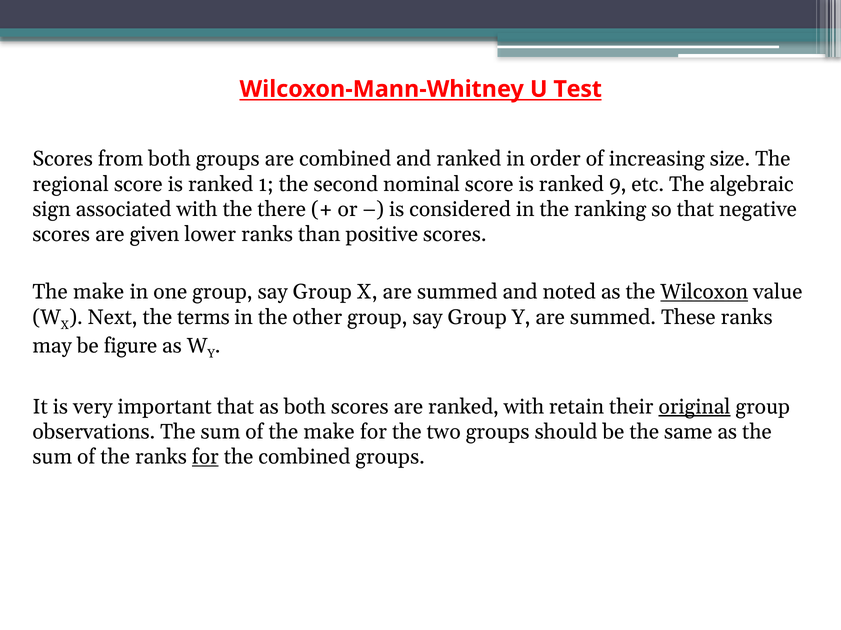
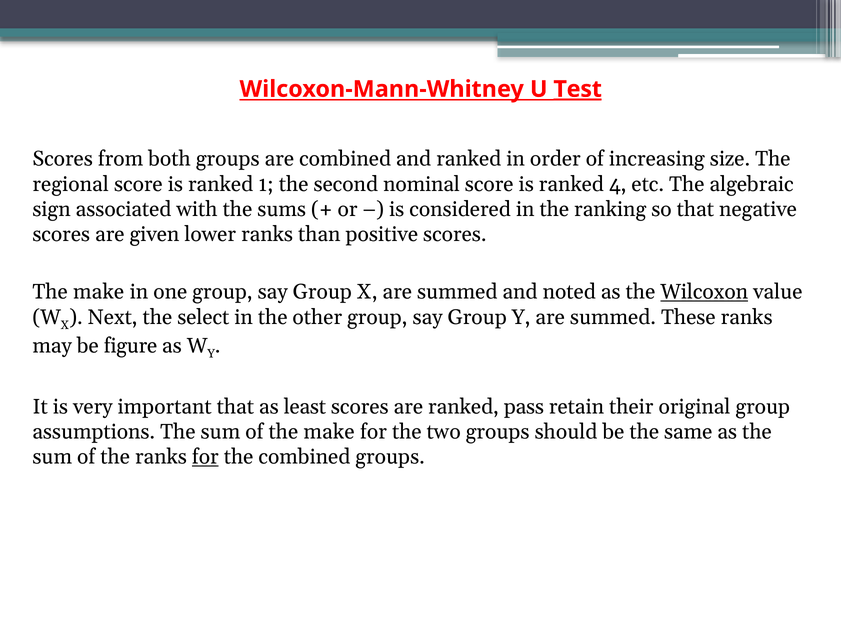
Test underline: none -> present
9: 9 -> 4
there: there -> sums
terms: terms -> select
as both: both -> least
ranked with: with -> pass
original underline: present -> none
observations: observations -> assumptions
